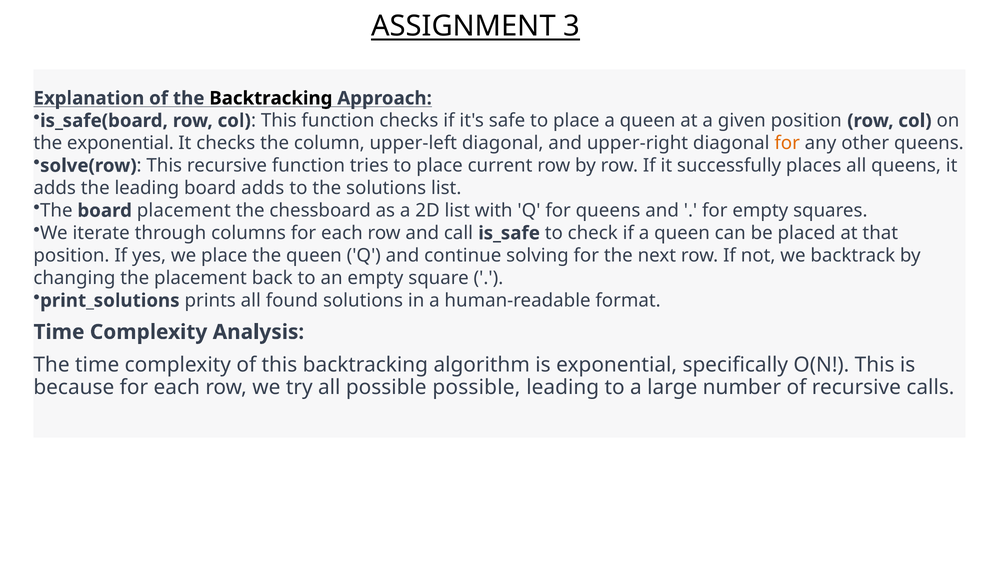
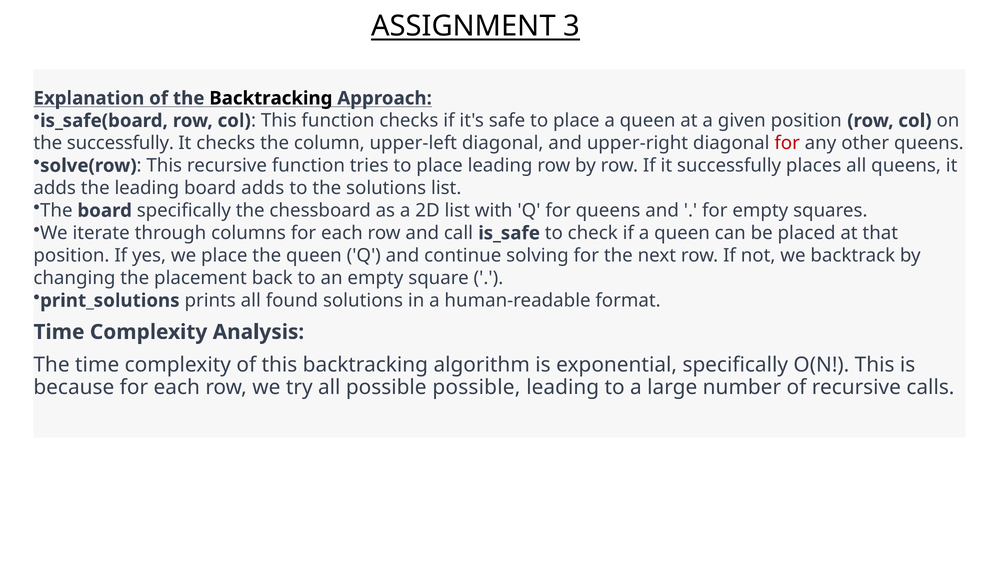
the exponential: exponential -> successfully
for at (787, 143) colour: orange -> red
place current: current -> leading
board placement: placement -> specifically
